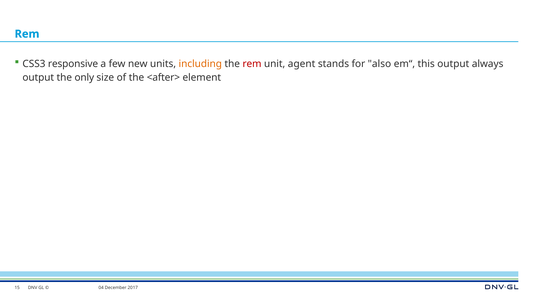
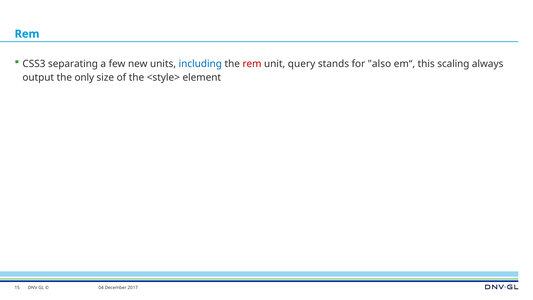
responsive: responsive -> separating
including colour: orange -> blue
agent: agent -> query
this output: output -> scaling
<after>: <after> -> <style>
